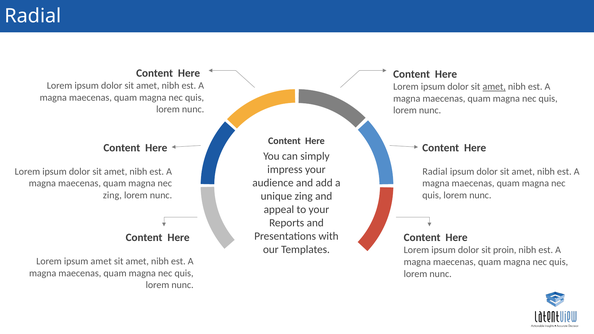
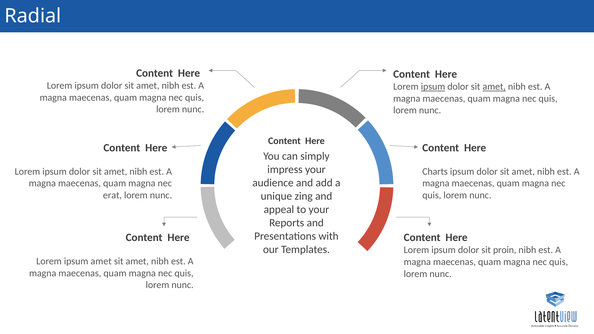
ipsum at (433, 87) underline: none -> present
Radial at (435, 172): Radial -> Charts
zing at (112, 195): zing -> erat
